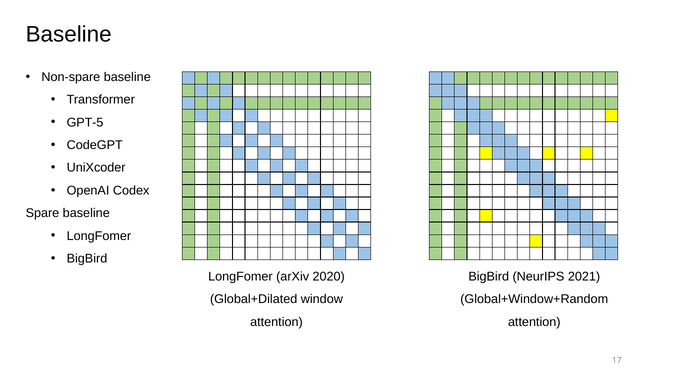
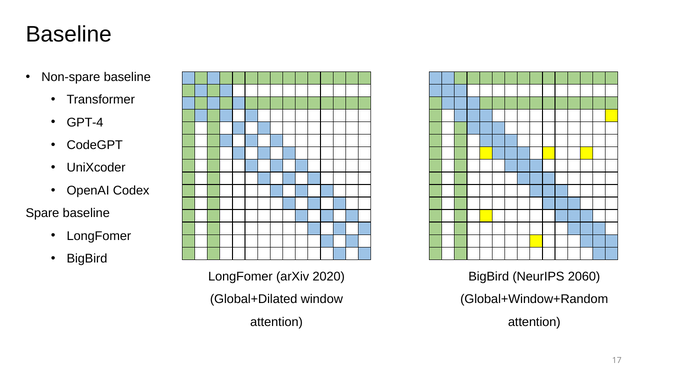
GPT-5: GPT-5 -> GPT-4
2021: 2021 -> 2060
